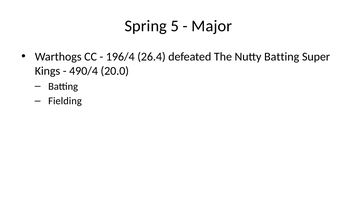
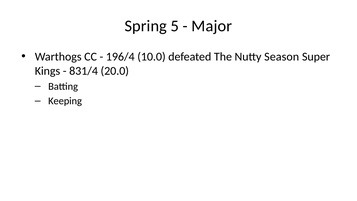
26.4: 26.4 -> 10.0
Nutty Batting: Batting -> Season
490/4: 490/4 -> 831/4
Fielding: Fielding -> Keeping
